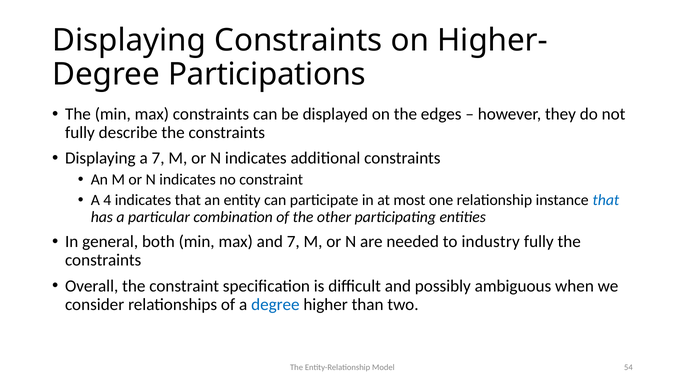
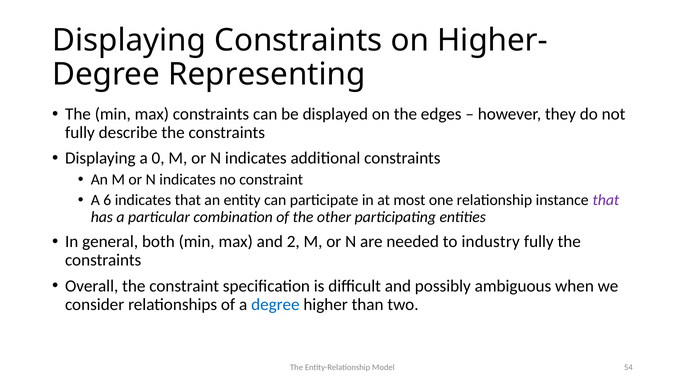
Participations: Participations -> Representing
a 7: 7 -> 0
4: 4 -> 6
that at (606, 200) colour: blue -> purple
and 7: 7 -> 2
